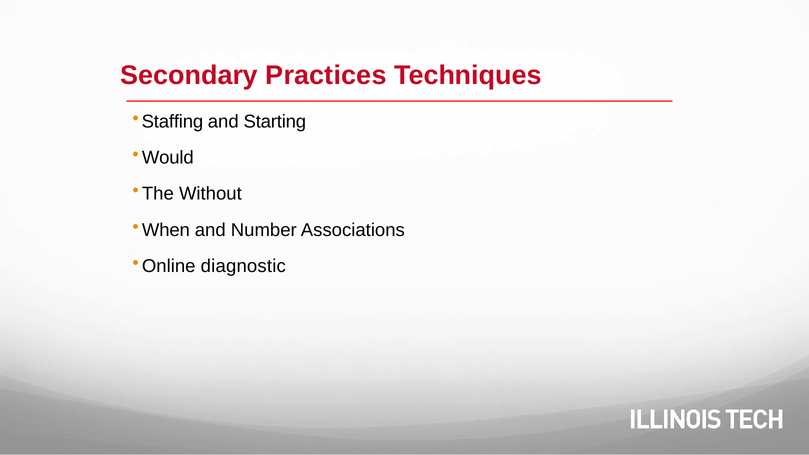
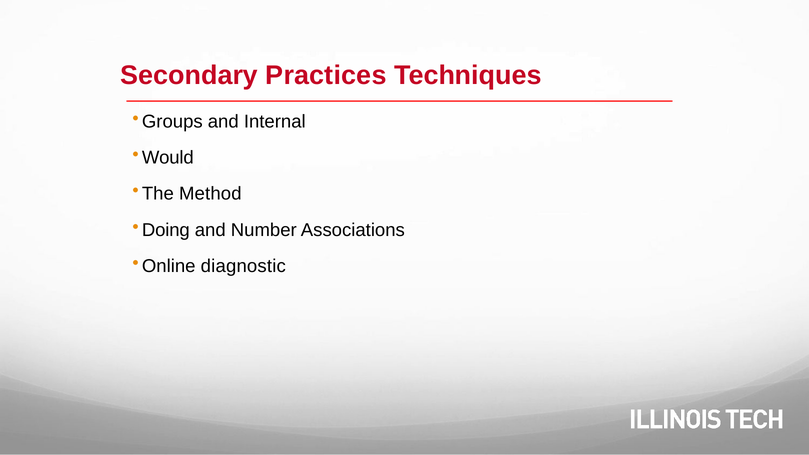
Staffing: Staffing -> Groups
Starting: Starting -> Internal
Without: Without -> Method
When: When -> Doing
